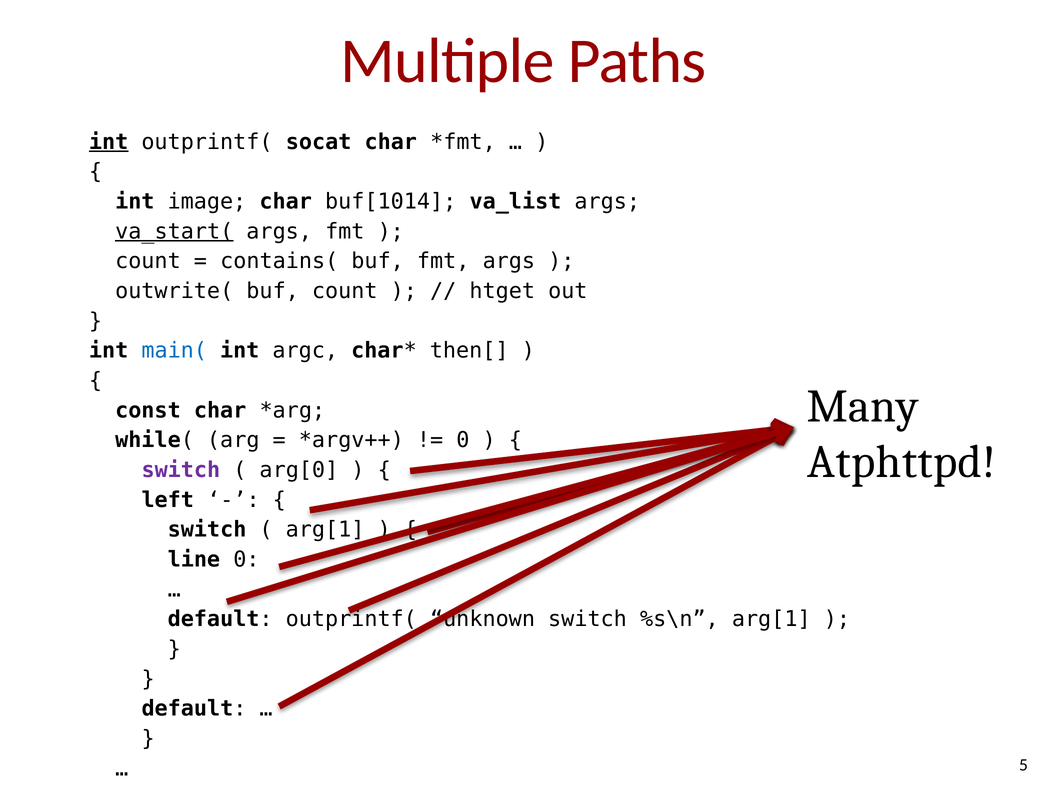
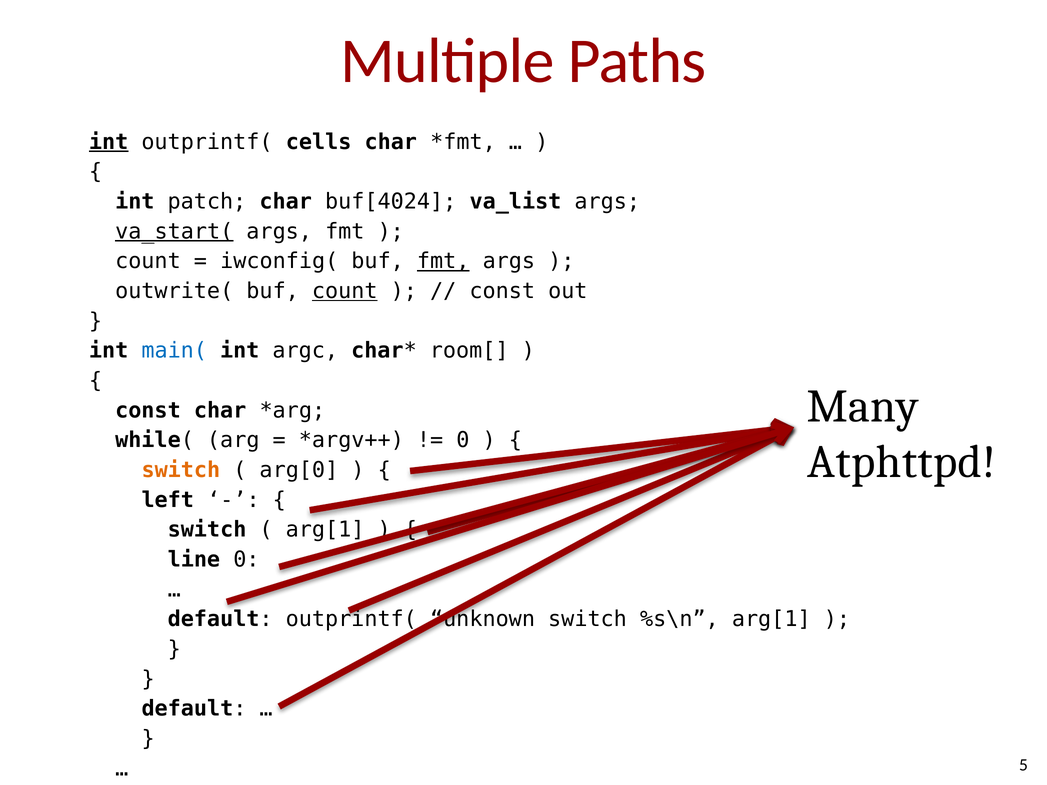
socat: socat -> cells
image: image -> patch
buf[1014: buf[1014 -> buf[4024
contains(: contains( -> iwconfig(
fmt at (443, 261) underline: none -> present
count at (345, 291) underline: none -> present
htget at (502, 291): htget -> const
then[: then[ -> room[
switch at (181, 470) colour: purple -> orange
